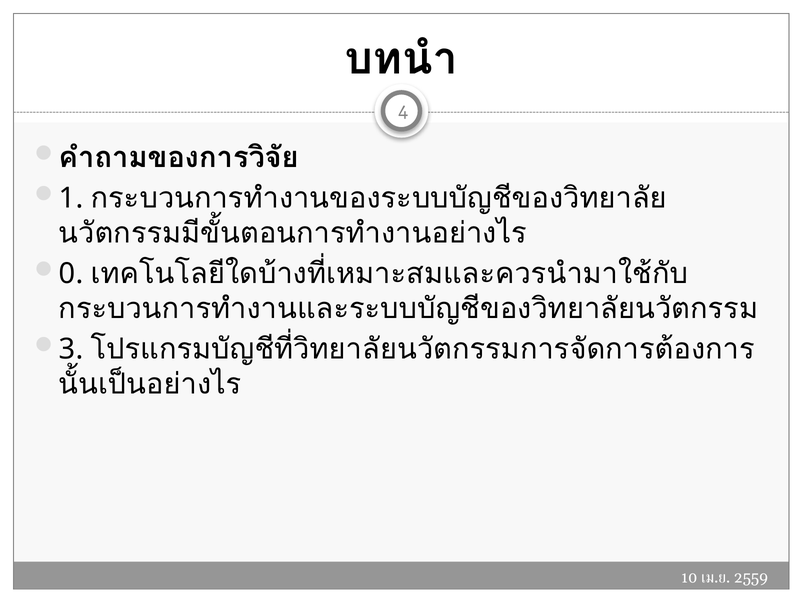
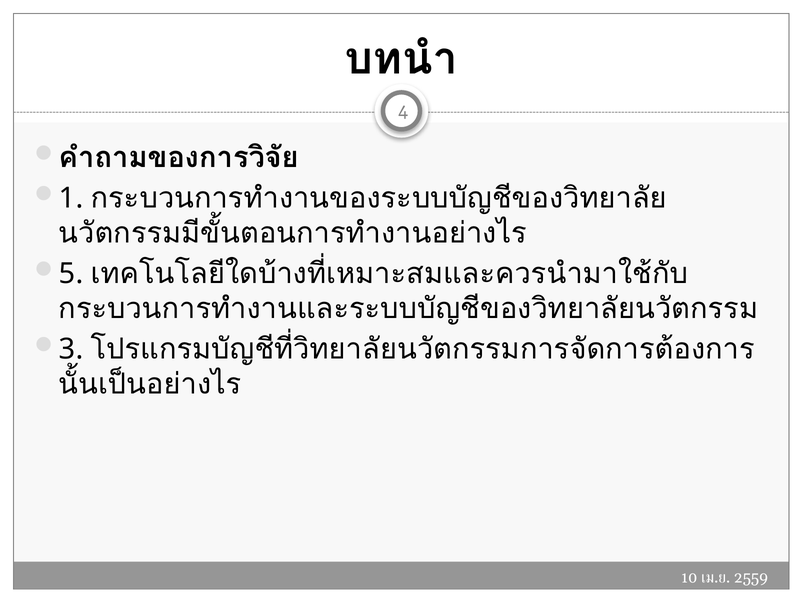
0: 0 -> 5
